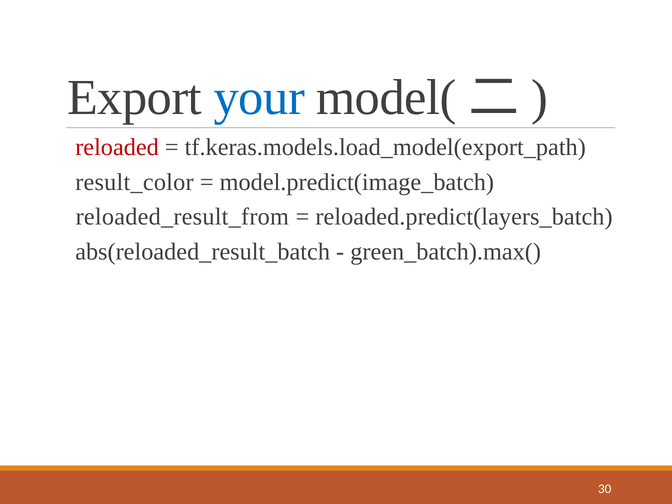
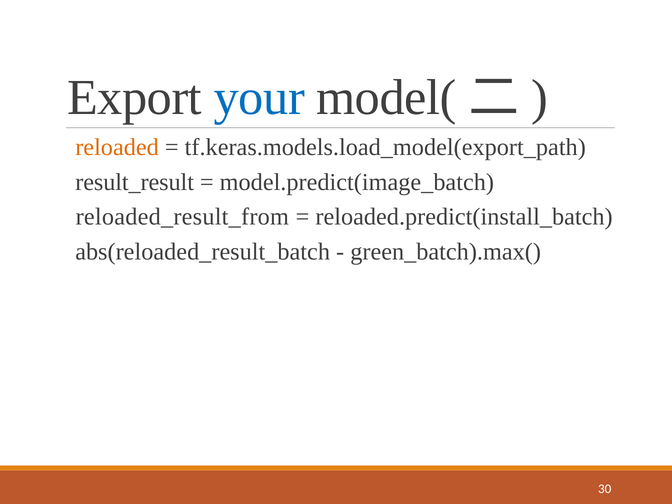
reloaded colour: red -> orange
result_color: result_color -> result_result
reloaded.predict(layers_batch: reloaded.predict(layers_batch -> reloaded.predict(install_batch
